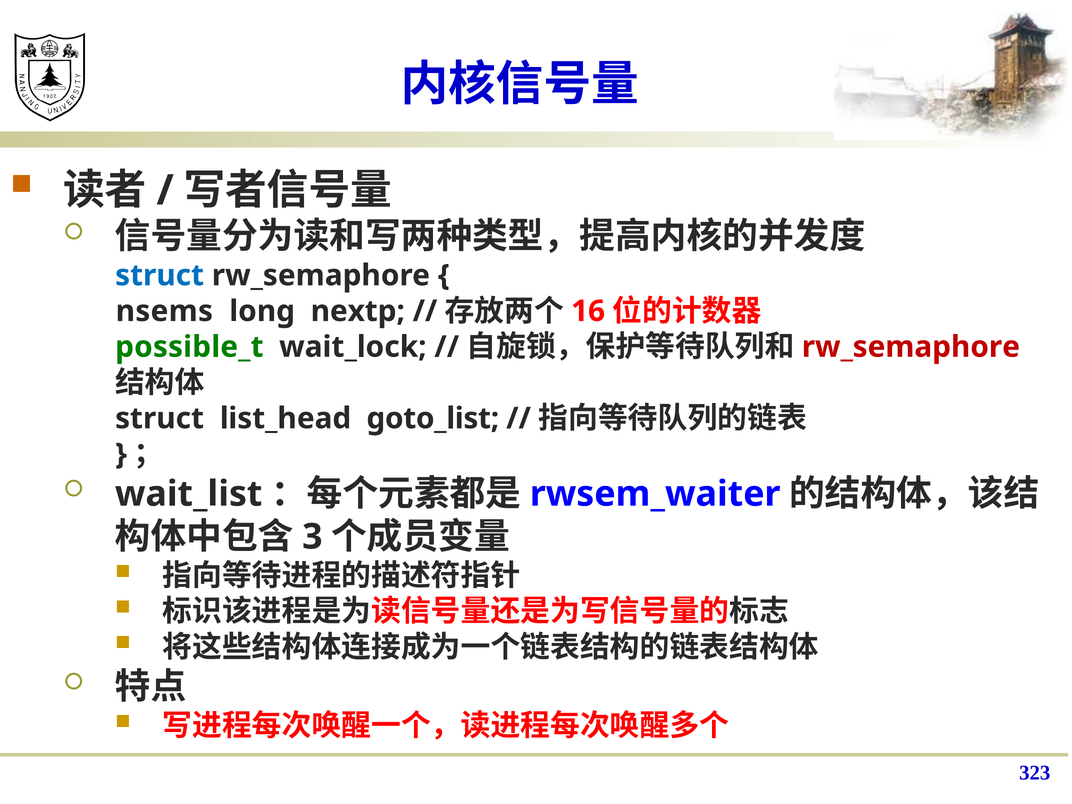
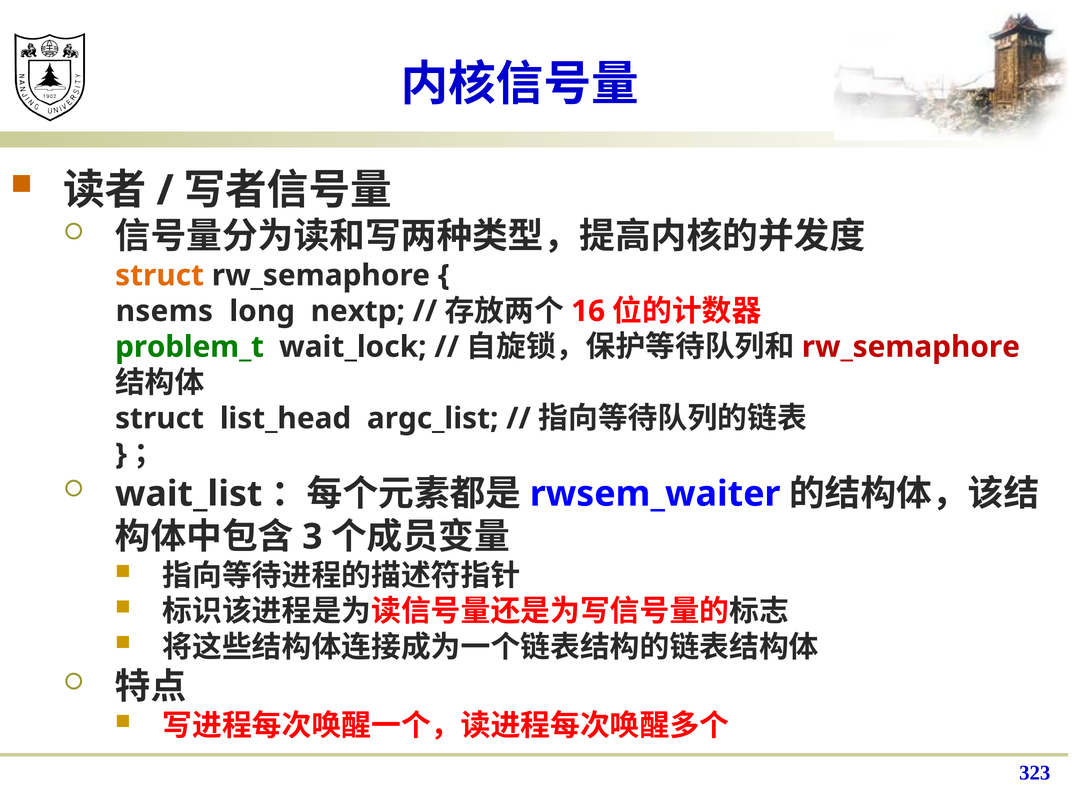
struct at (160, 275) colour: blue -> orange
possible_t: possible_t -> problem_t
goto_list: goto_list -> argc_list
